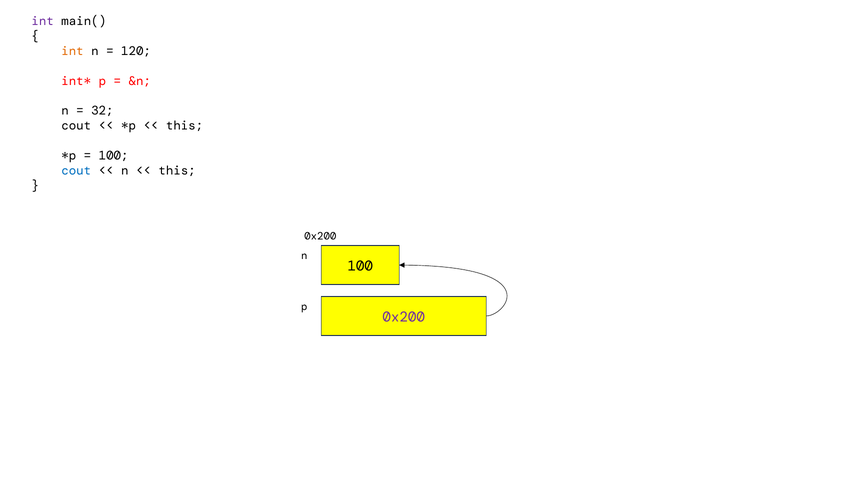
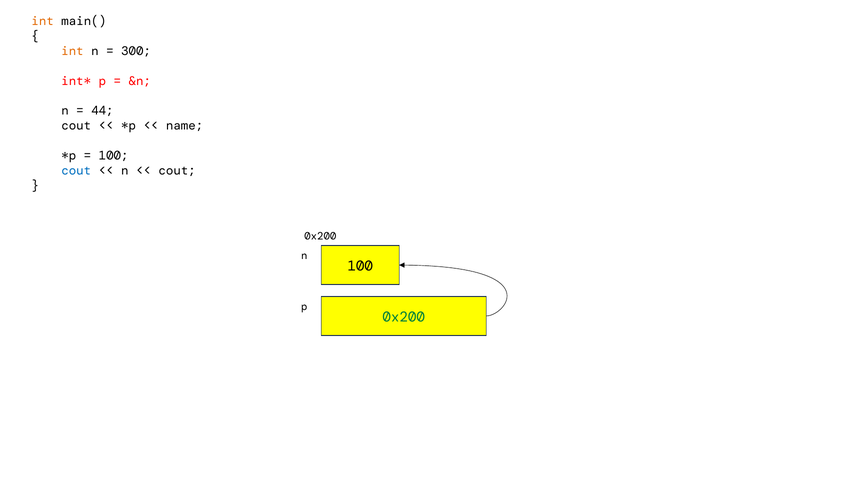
int at (43, 21) colour: purple -> orange
120: 120 -> 300
32: 32 -> 44
this at (185, 126): this -> name
this at (177, 170): this -> cout
0x200 at (404, 317) colour: purple -> green
